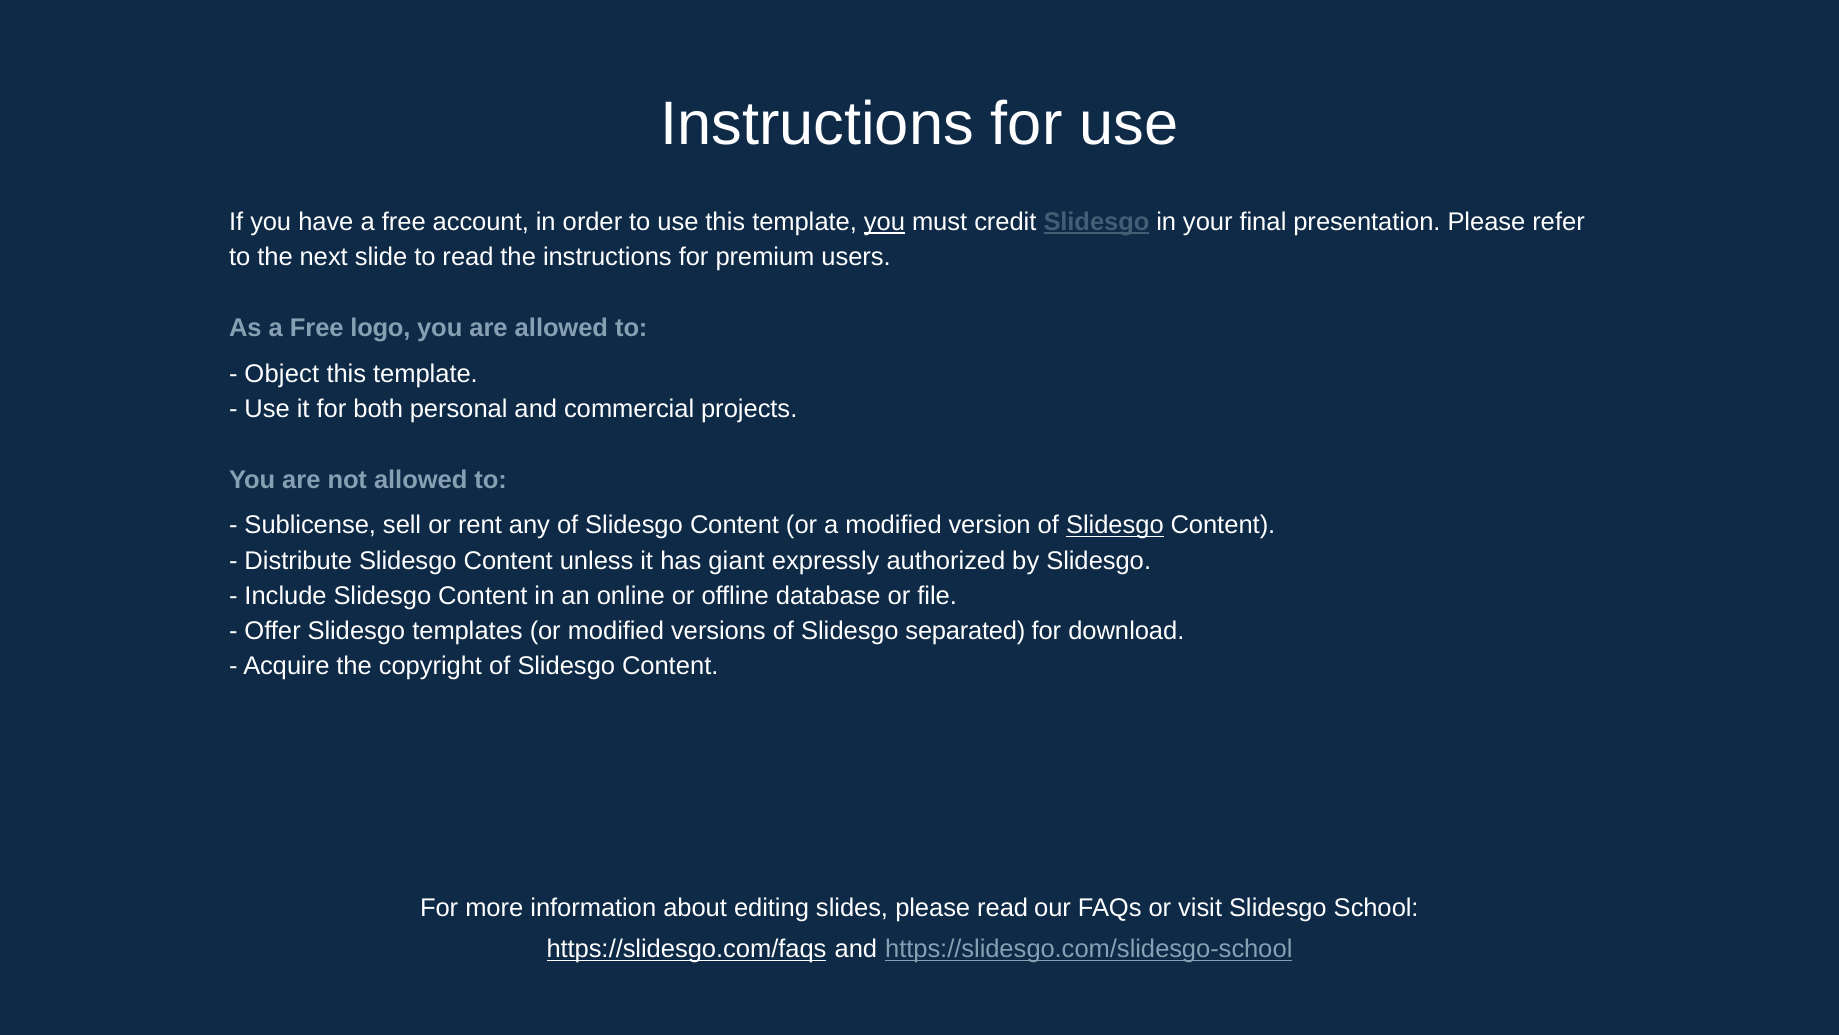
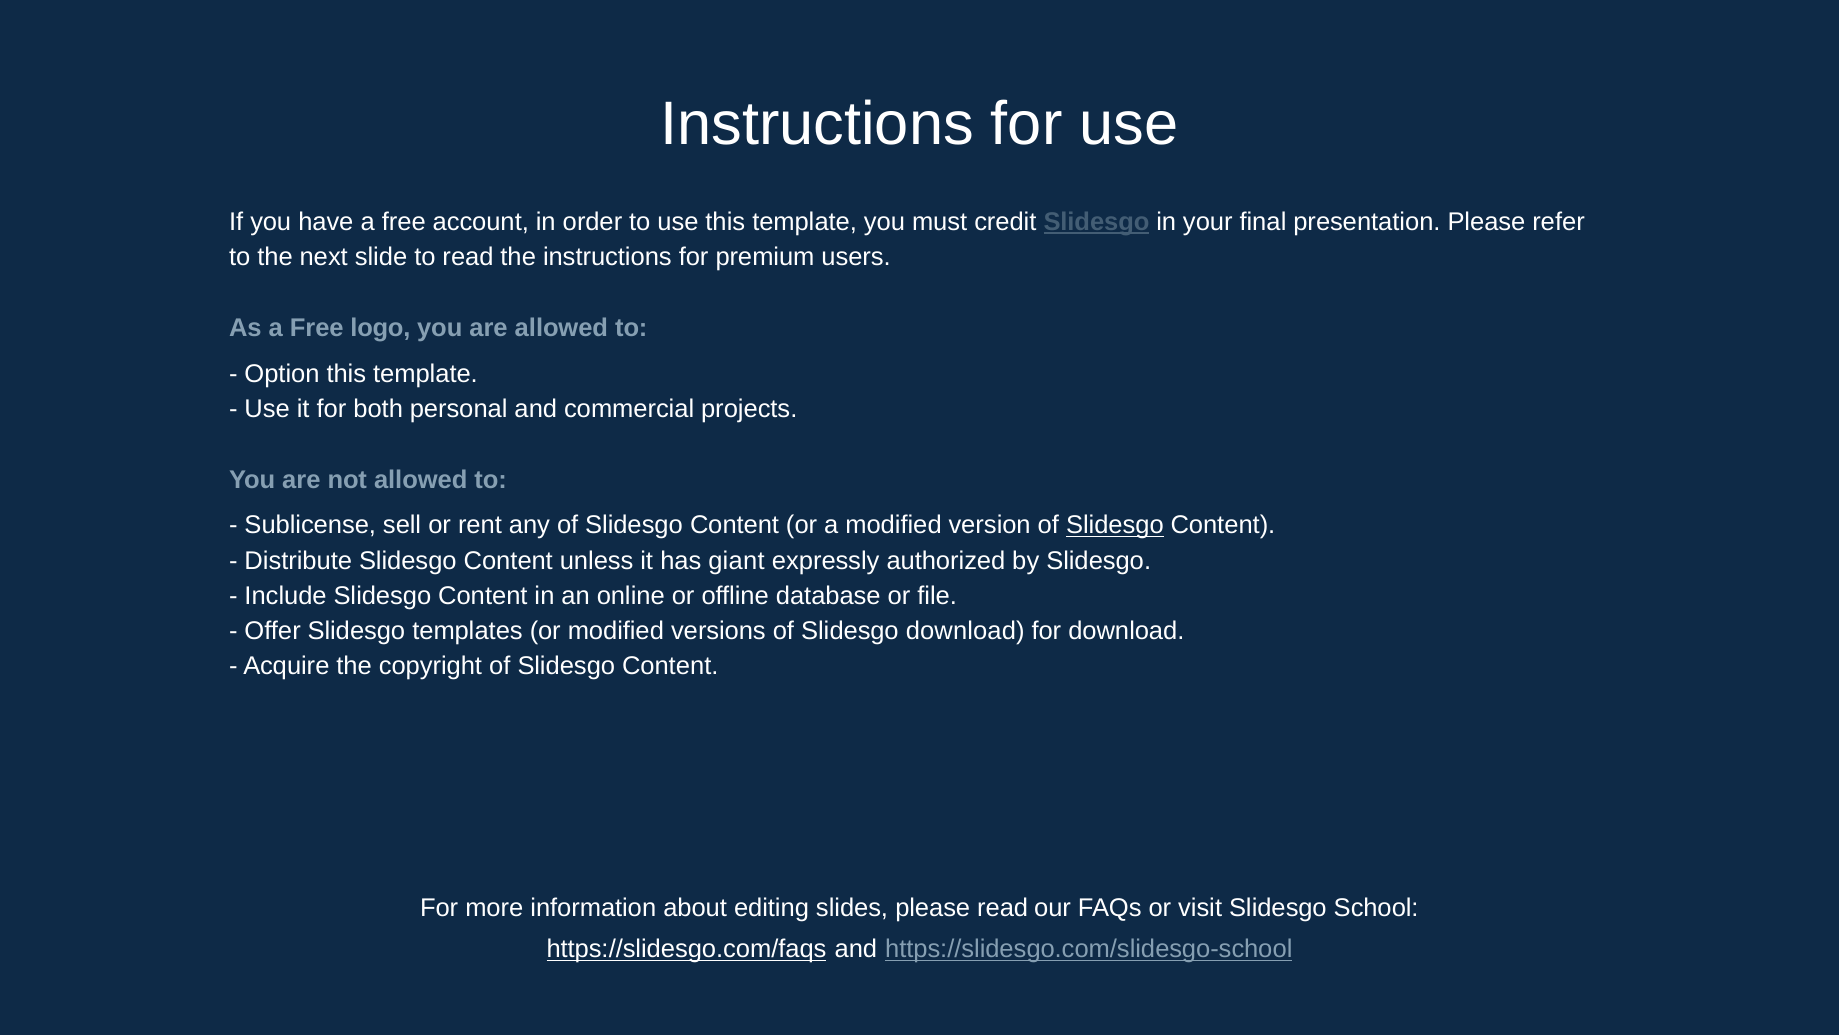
you at (884, 222) underline: present -> none
Object: Object -> Option
Slidesgo separated: separated -> download
